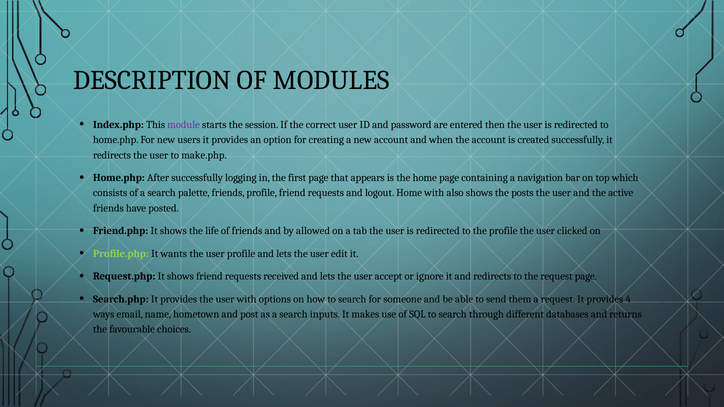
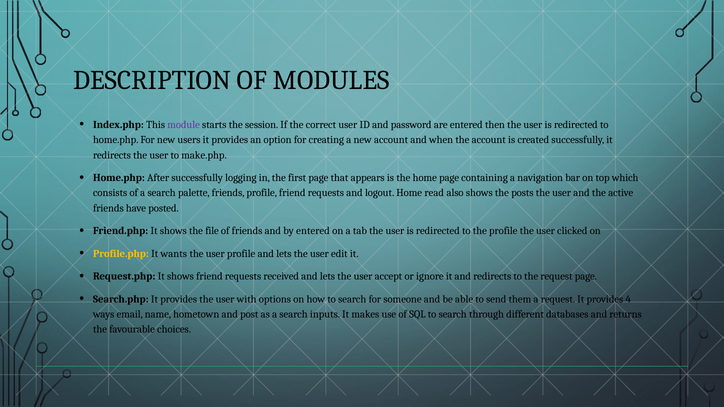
Home with: with -> read
life: life -> file
by allowed: allowed -> entered
Profile.php colour: light green -> yellow
